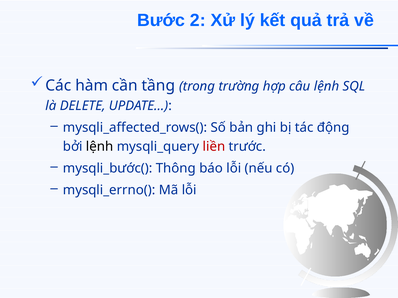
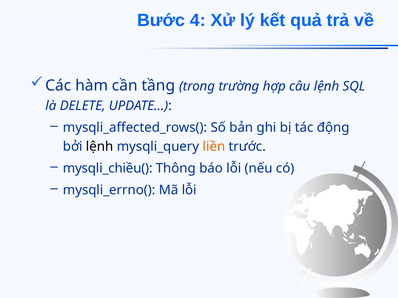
2: 2 -> 4
liền colour: red -> orange
mysqli_bước(: mysqli_bước( -> mysqli_chiều(
